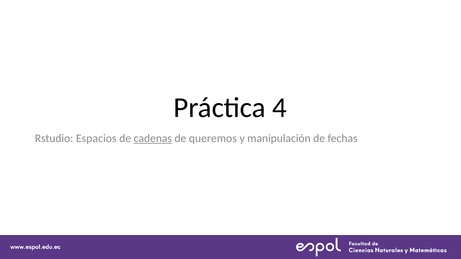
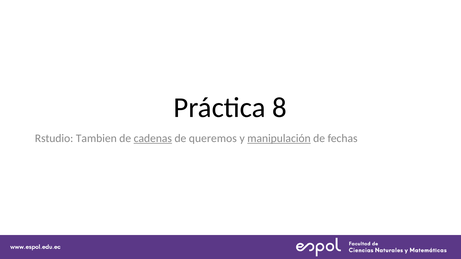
4: 4 -> 8
Espacios: Espacios -> Tambien
manipulación underline: none -> present
